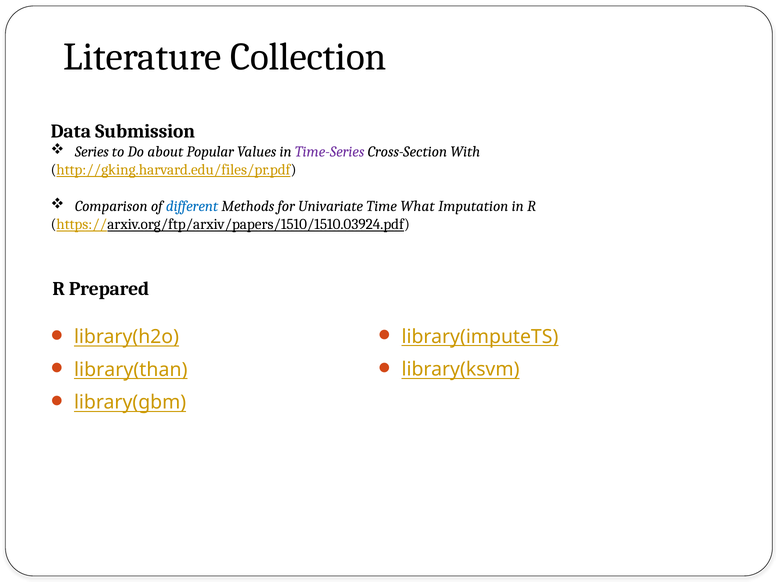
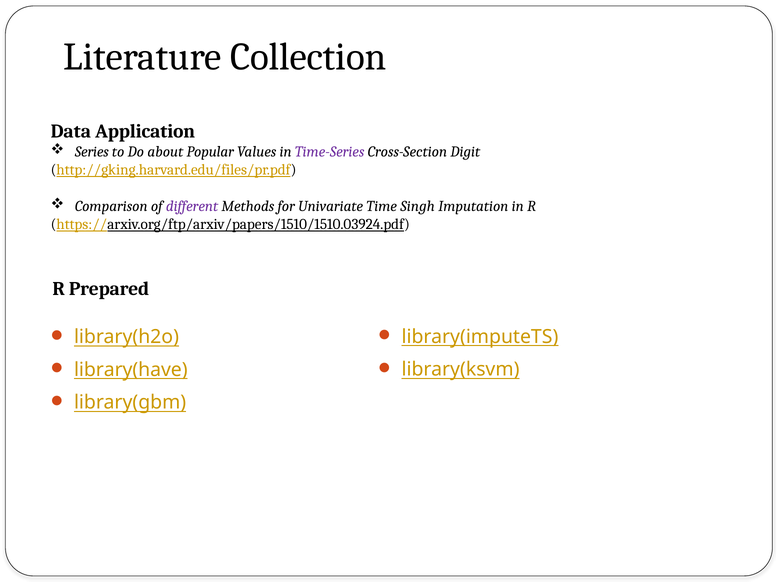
Submission: Submission -> Application
With: With -> Digit
different colour: blue -> purple
What: What -> Singh
library(than: library(than -> library(have
